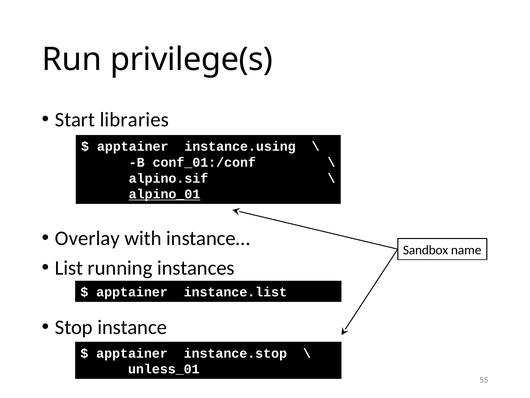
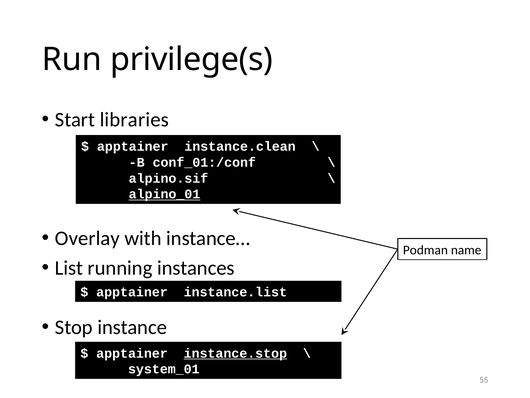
instance.using: instance.using -> instance.clean
Sandbox: Sandbox -> Podman
instance.stop underline: none -> present
unless_01: unless_01 -> system_01
